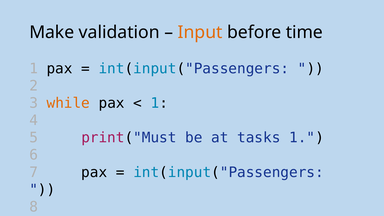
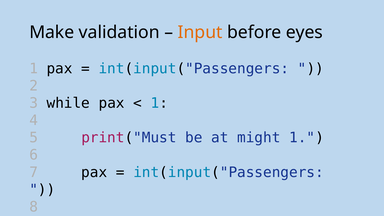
time: time -> eyes
while colour: orange -> black
tasks: tasks -> might
